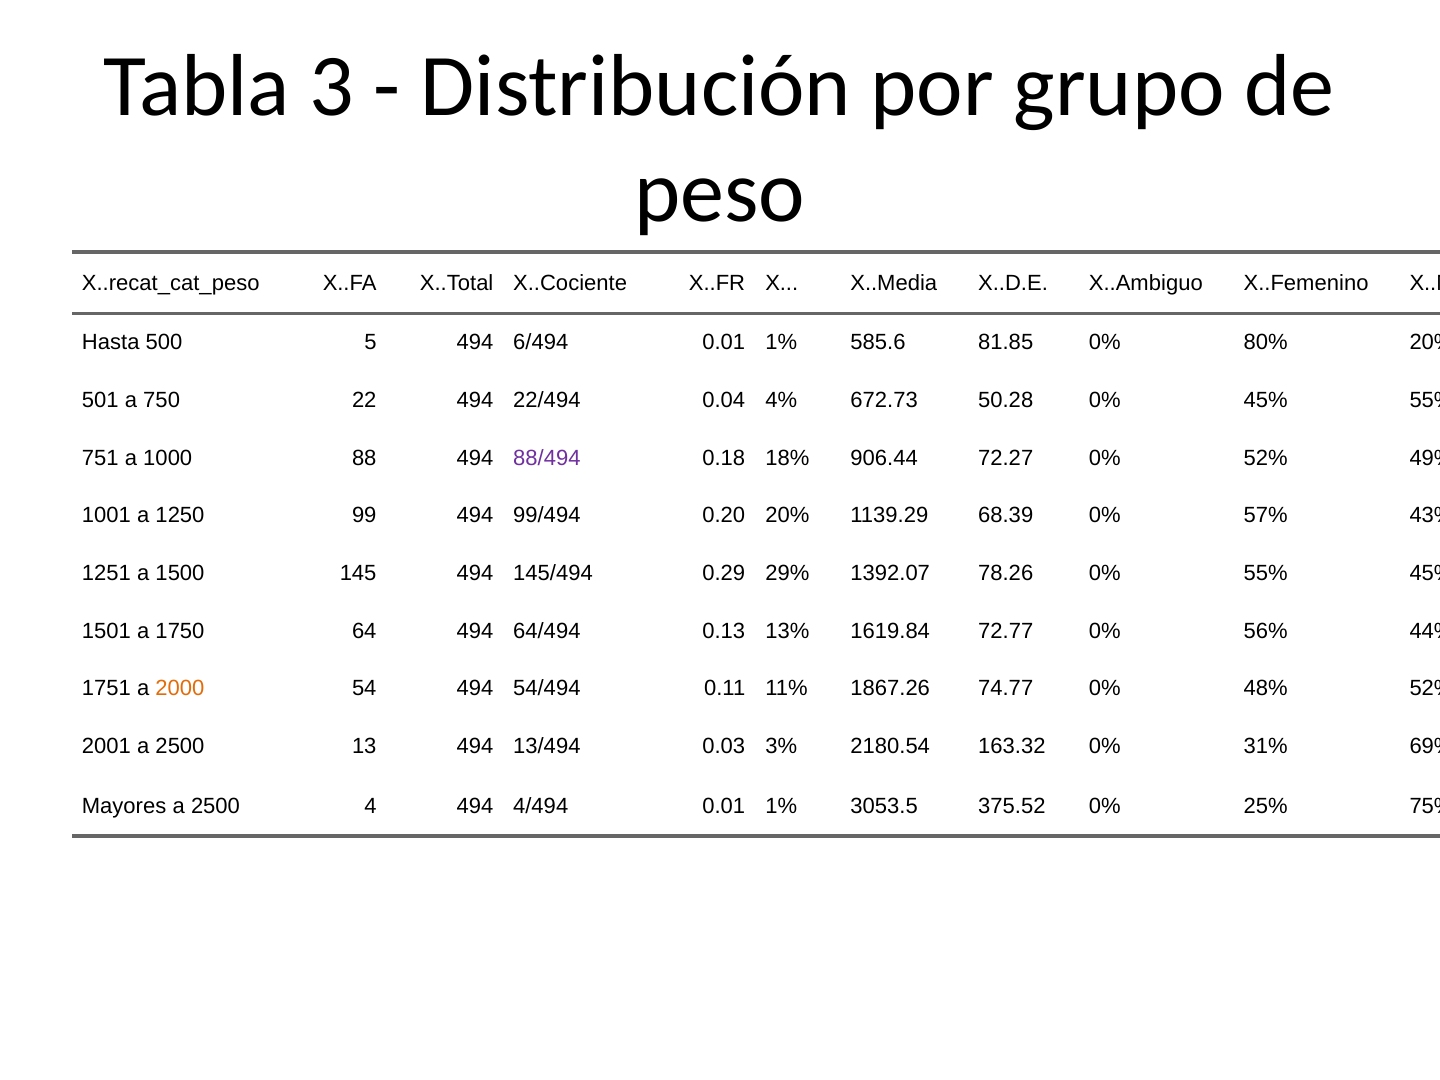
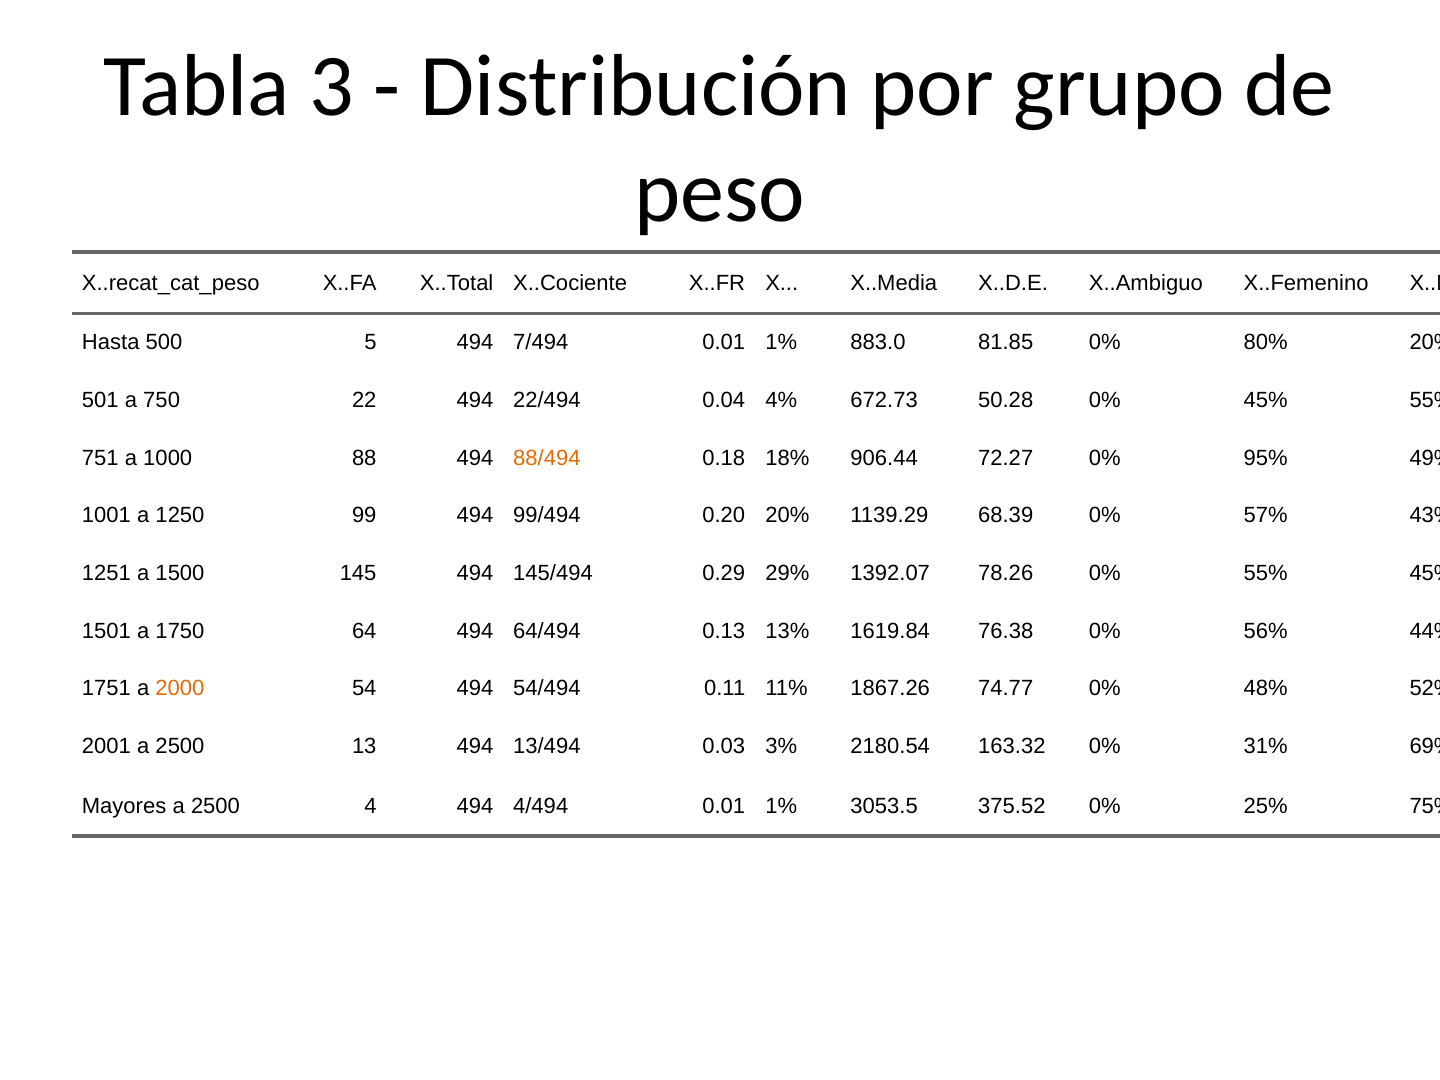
6/494: 6/494 -> 7/494
585.6: 585.6 -> 883.0
88/494 colour: purple -> orange
0% 52%: 52% -> 95%
72.77: 72.77 -> 76.38
